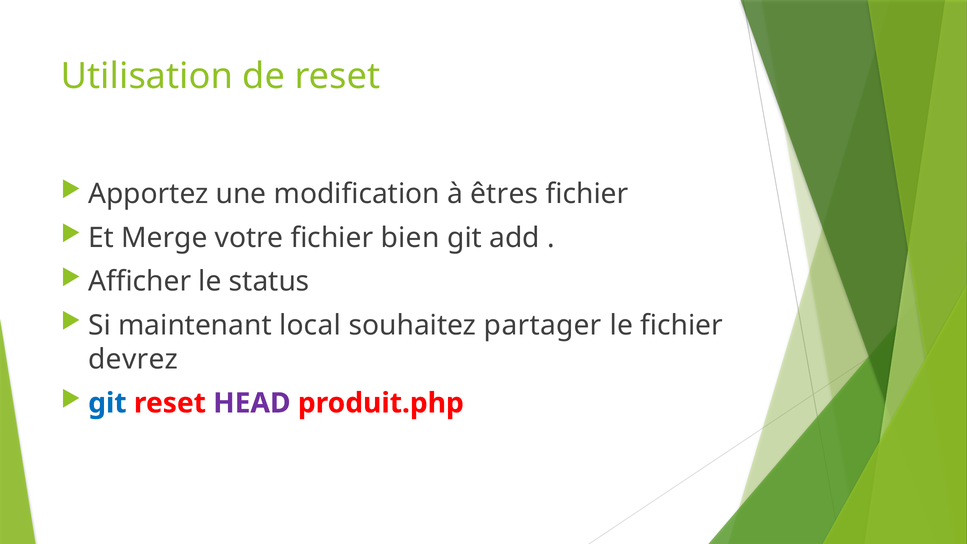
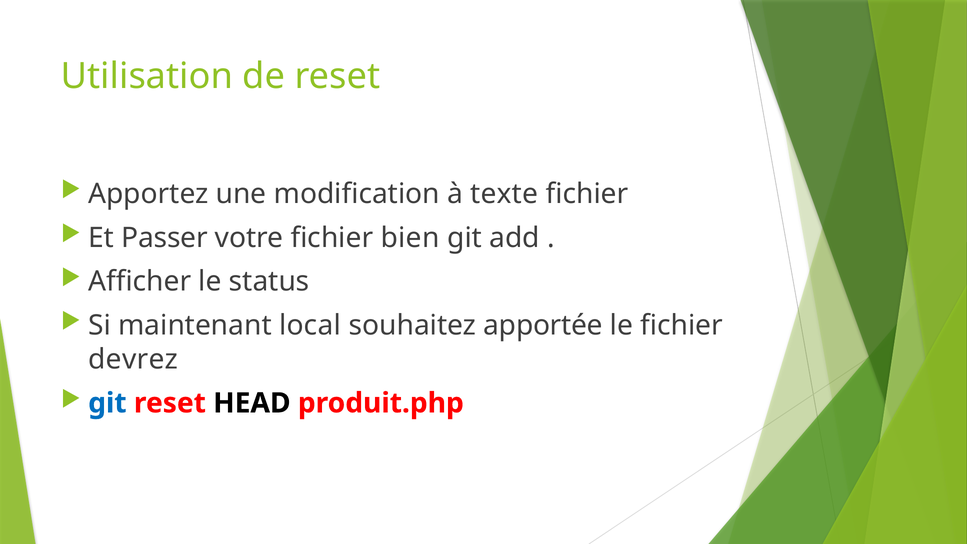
êtres: êtres -> texte
Merge: Merge -> Passer
partager: partager -> apportée
HEAD colour: purple -> black
